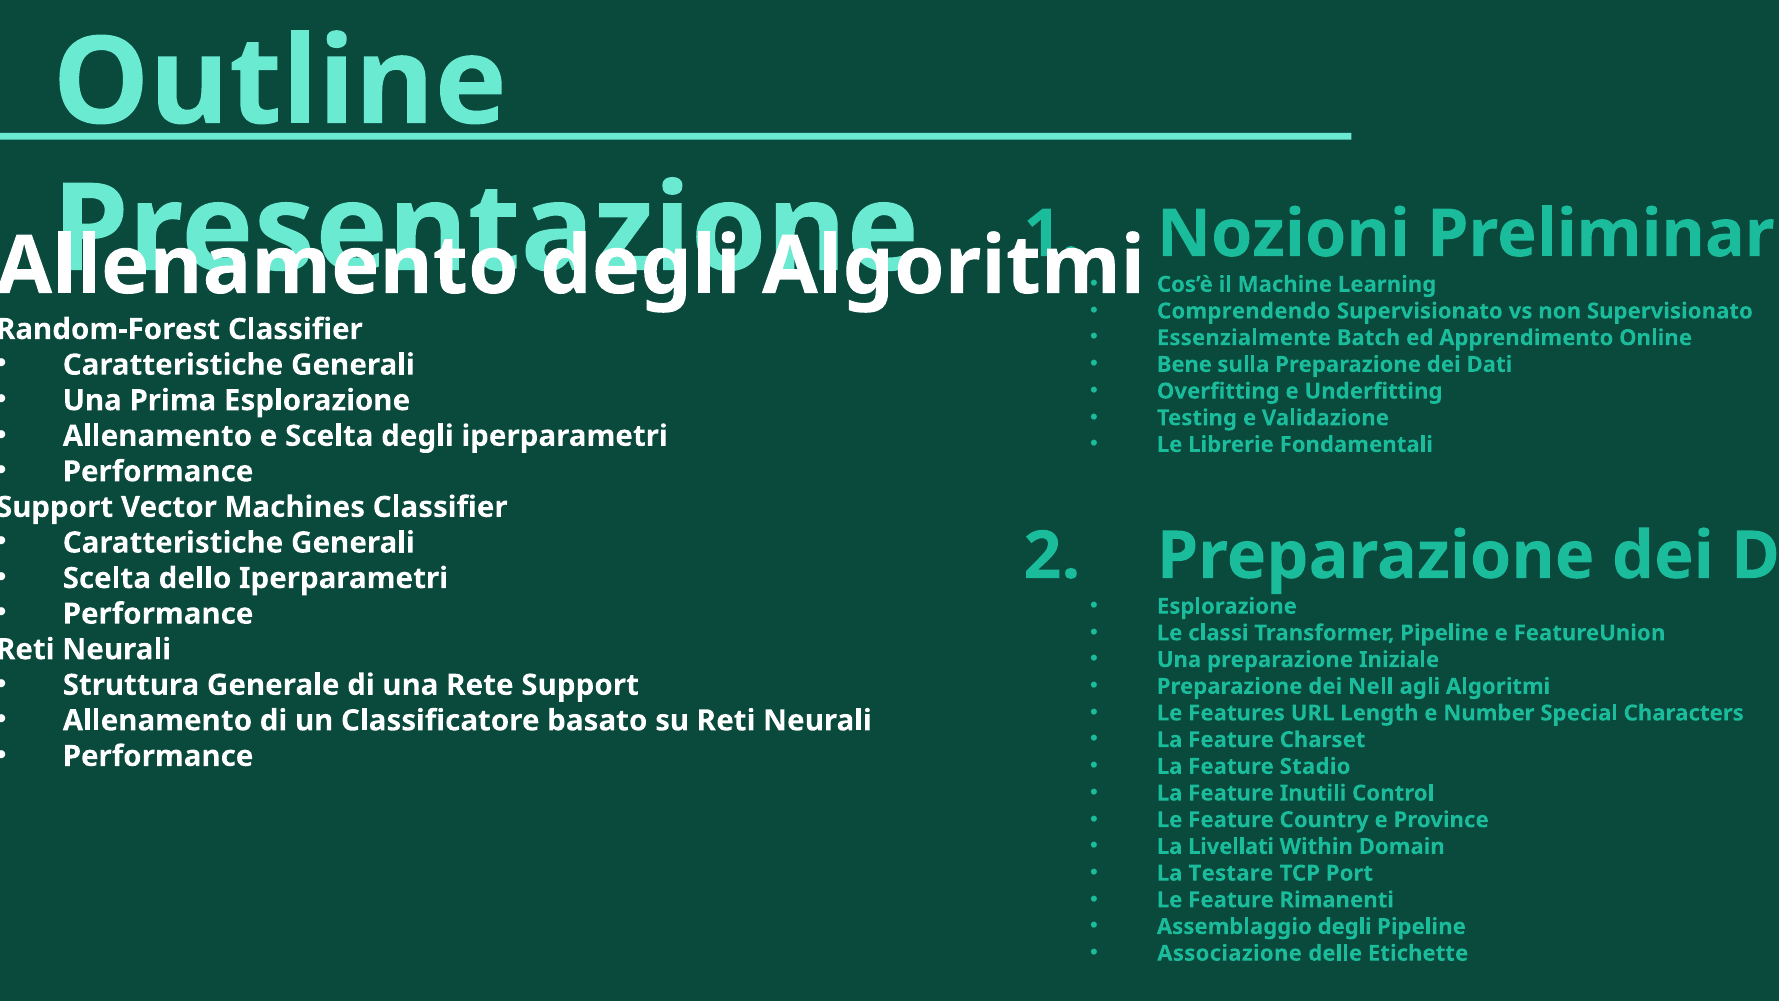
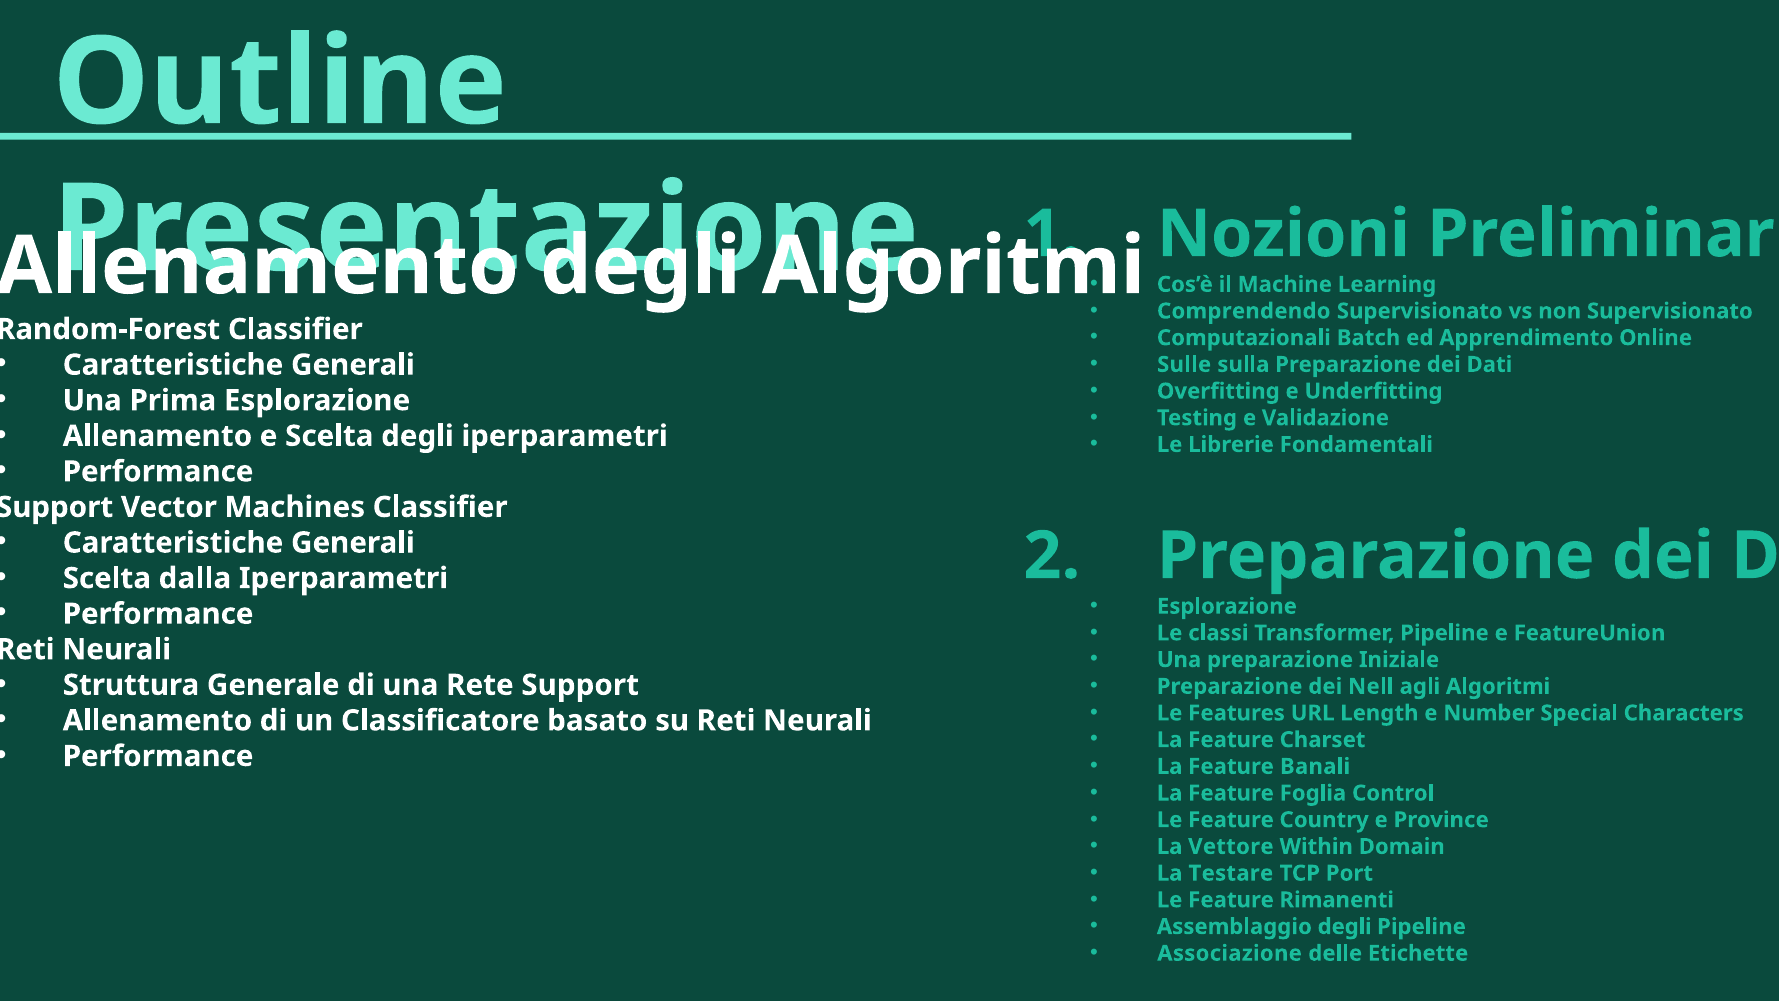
Essenzialmente: Essenzialmente -> Computazionali
Bene: Bene -> Sulle
dello: dello -> dalla
Stadio: Stadio -> Banali
Inutili: Inutili -> Foglia
Livellati: Livellati -> Vettore
